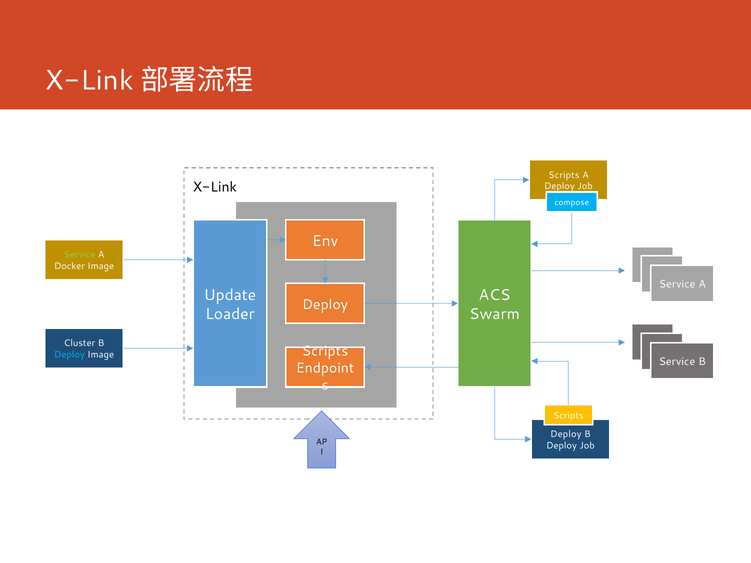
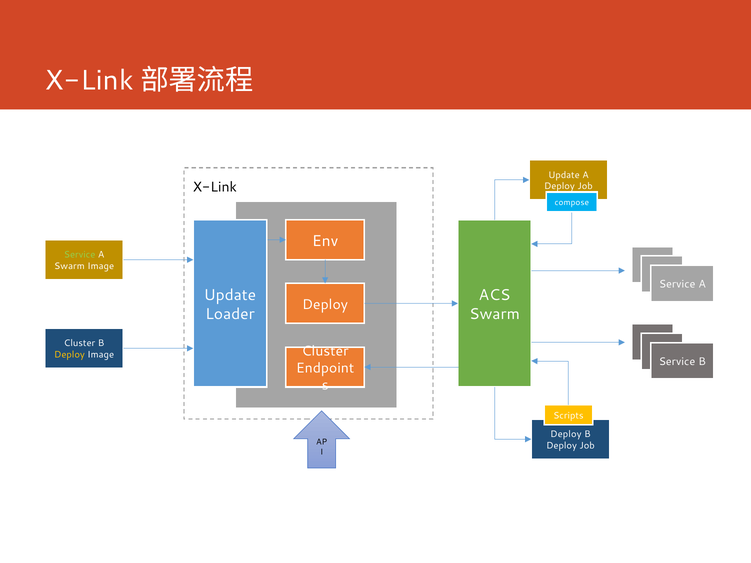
Scripts at (564, 175): Scripts -> Update
Docker at (69, 266): Docker -> Swarm
Scripts at (325, 351): Scripts -> Cluster
Deploy at (69, 355) colour: light blue -> yellow
